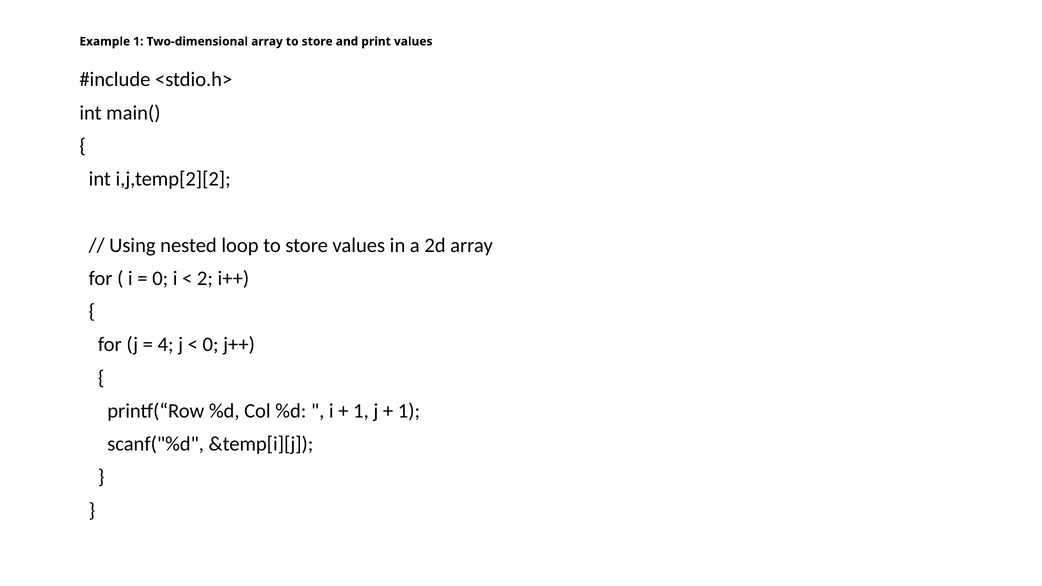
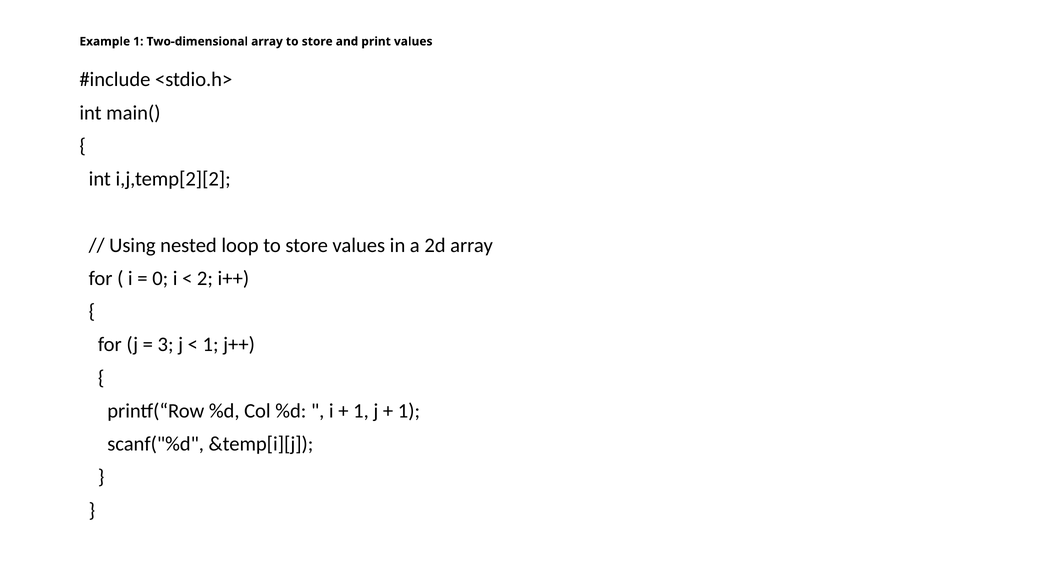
4: 4 -> 3
0 at (211, 345): 0 -> 1
